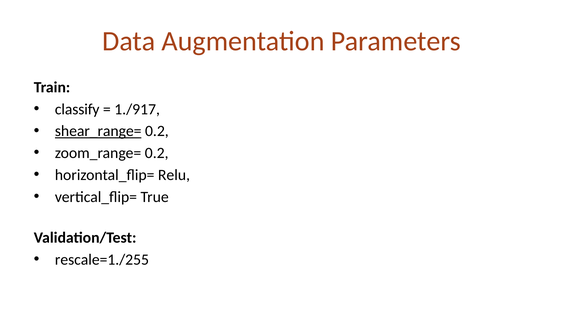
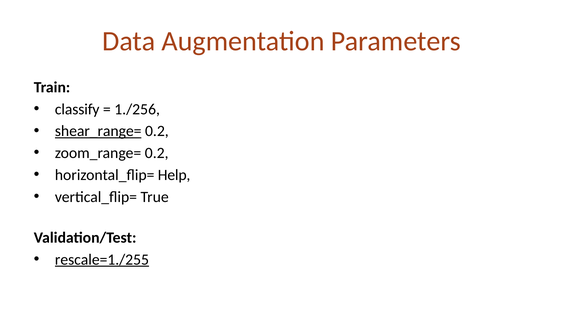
1./917: 1./917 -> 1./256
Relu: Relu -> Help
rescale=1./255 underline: none -> present
